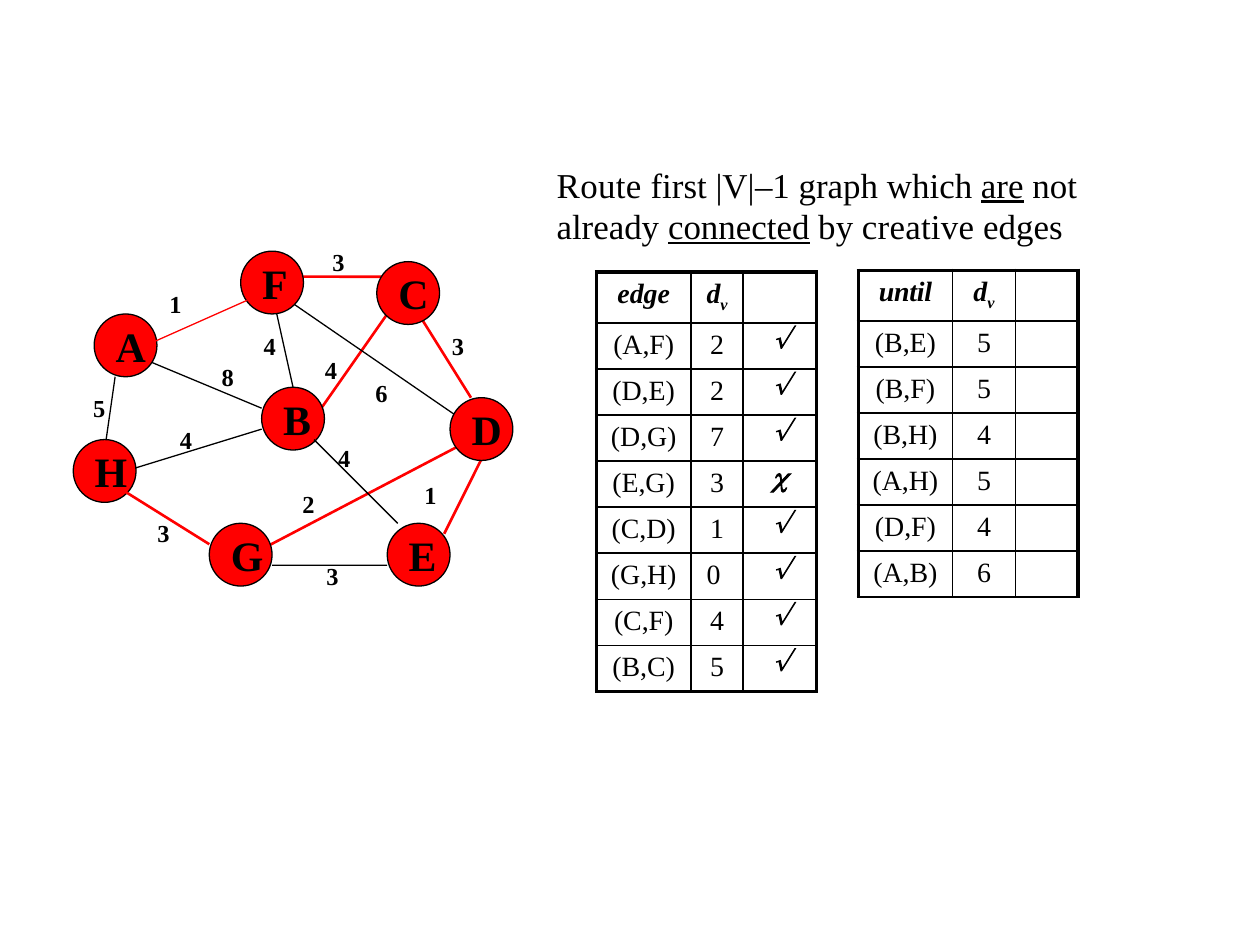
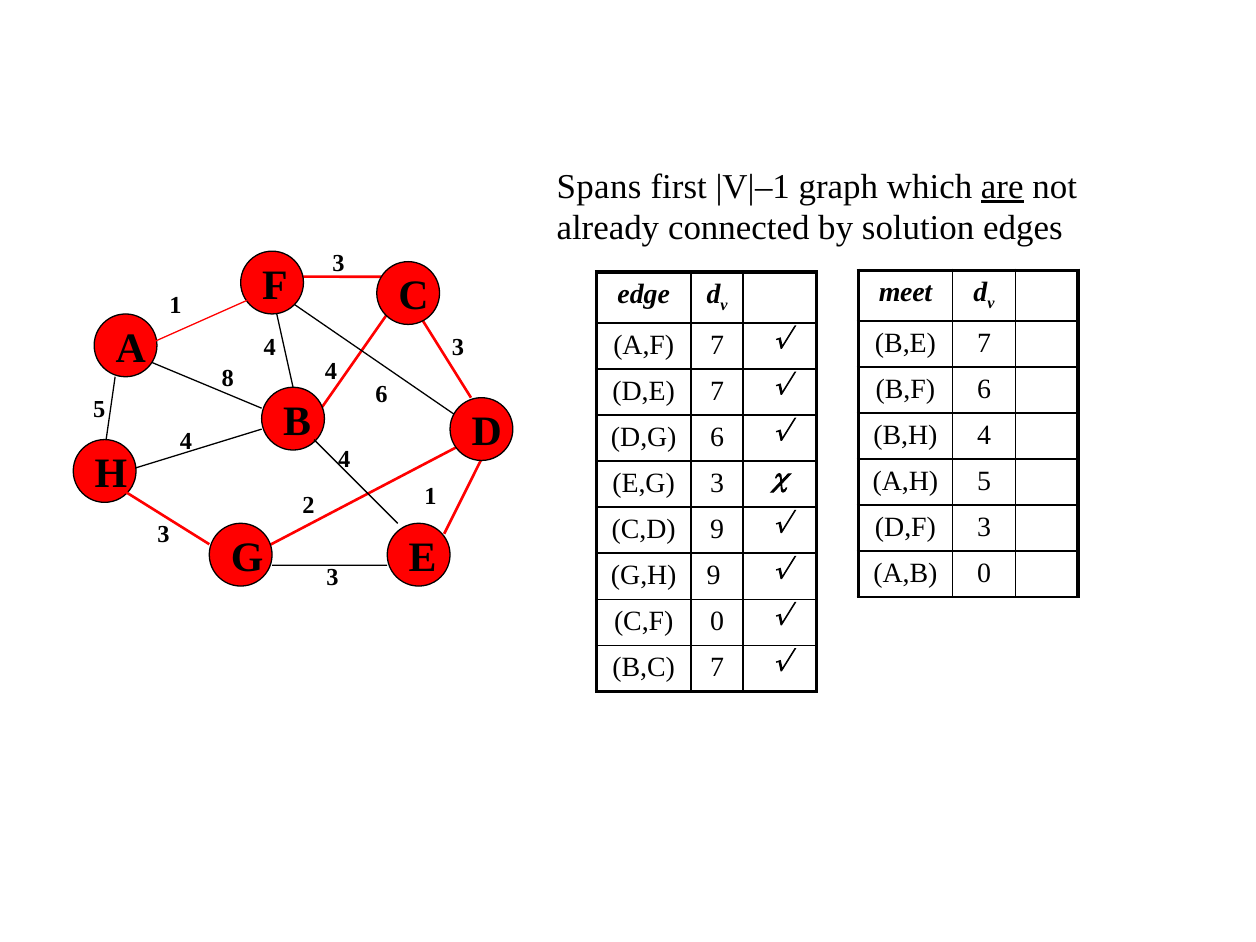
Route: Route -> Spans
connected underline: present -> none
creative: creative -> solution
until: until -> meet
B,E 5: 5 -> 7
A,F 2: 2 -> 7
B,F 5: 5 -> 6
D,E 2: 2 -> 7
D,G 7: 7 -> 6
D,F 4: 4 -> 3
C,D 1: 1 -> 9
A,B 6: 6 -> 0
G,H 0: 0 -> 9
C,F 4: 4 -> 0
B,C 5: 5 -> 7
